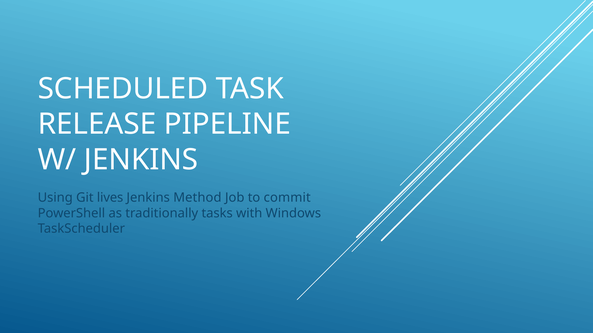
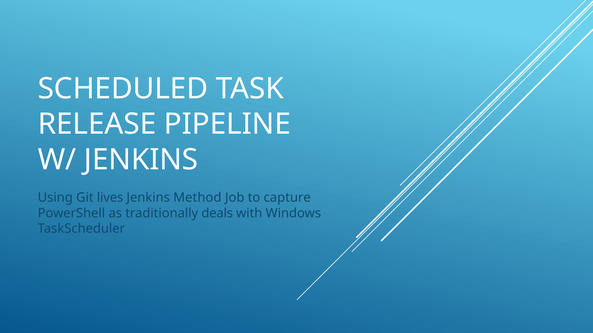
commit: commit -> capture
tasks: tasks -> deals
